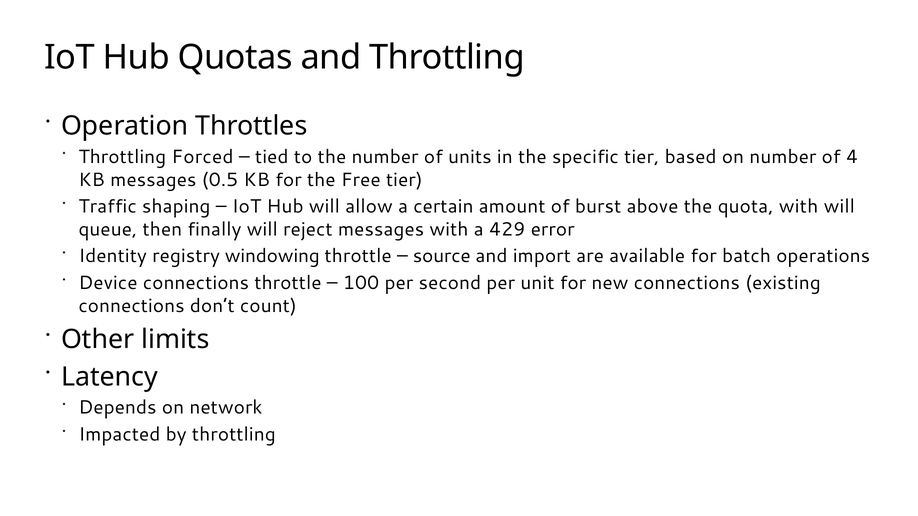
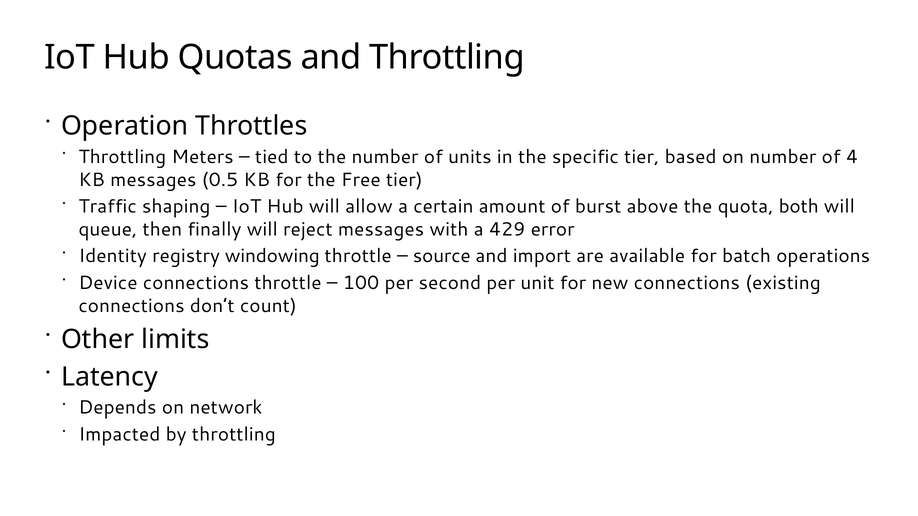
Forced: Forced -> Meters
quota with: with -> both
